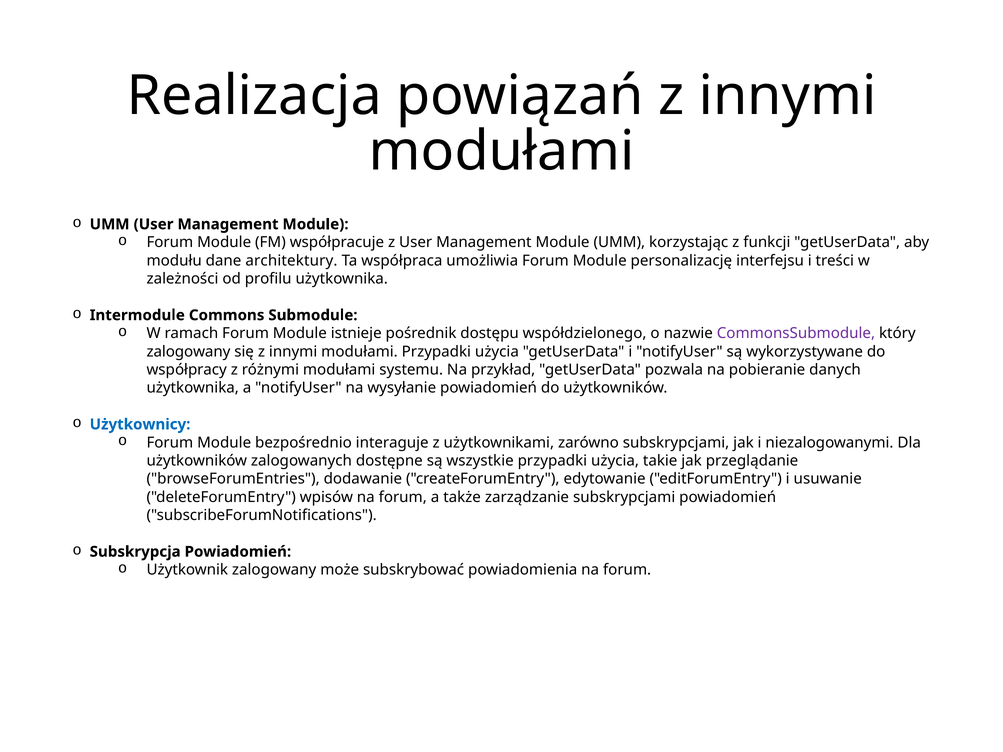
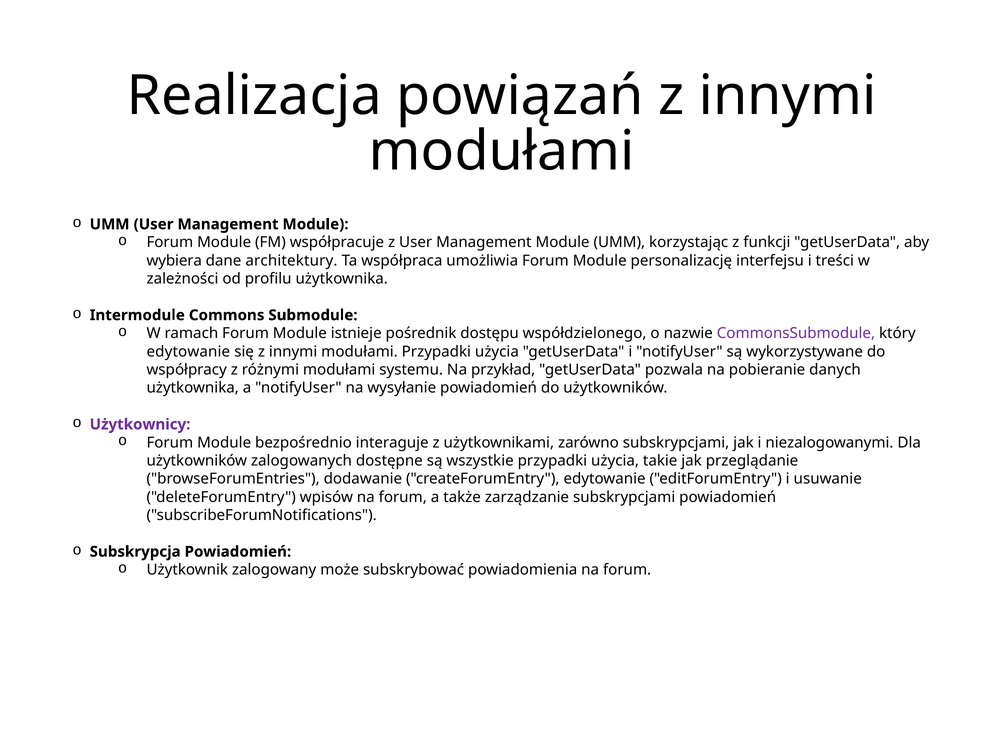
modułu: modułu -> wybiera
zalogowany at (188, 352): zalogowany -> edytowanie
Użytkownicy colour: blue -> purple
